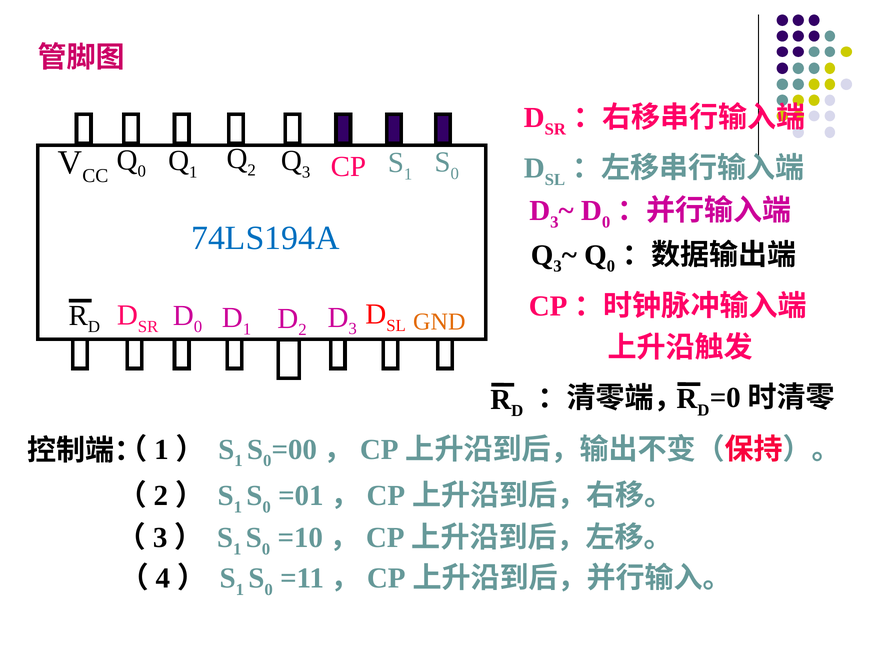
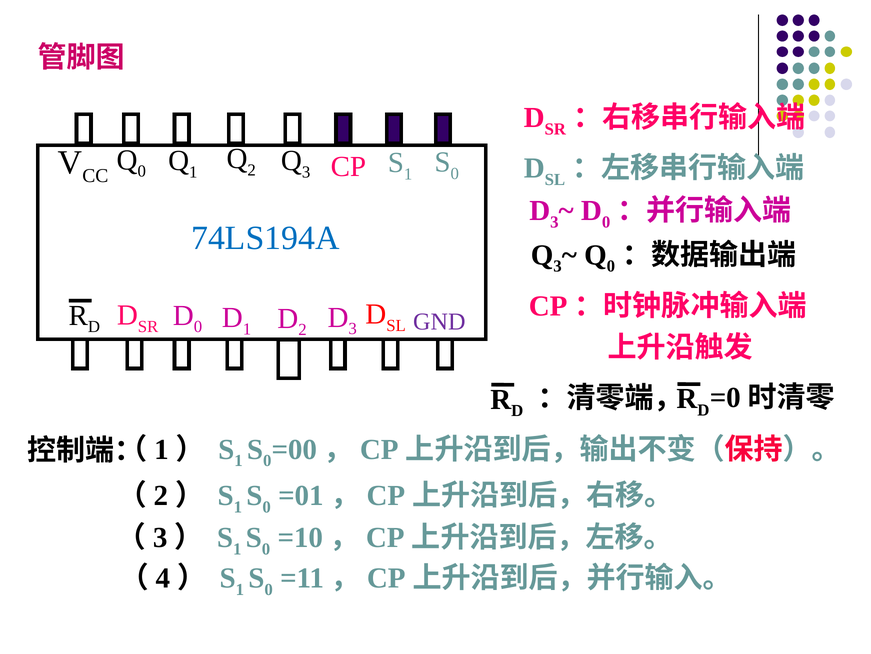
GND colour: orange -> purple
